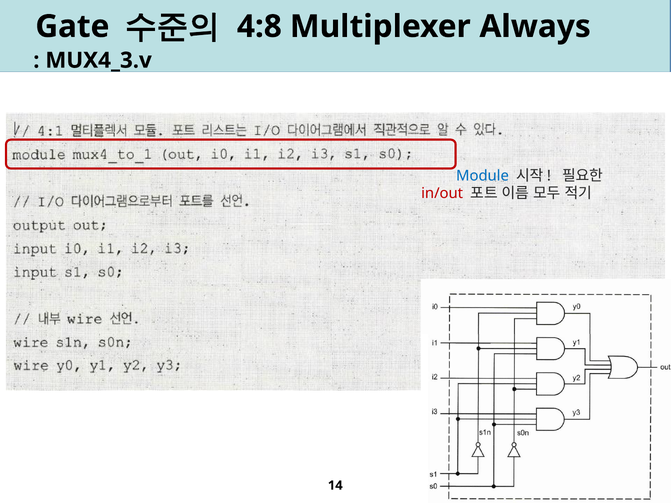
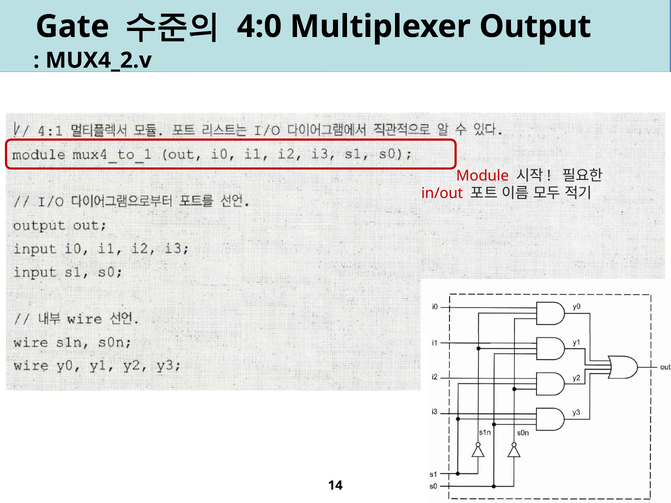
4:8: 4:8 -> 4:0
Always: Always -> Output
MUX4_3.v: MUX4_3.v -> MUX4_2.v
Module colour: blue -> red
